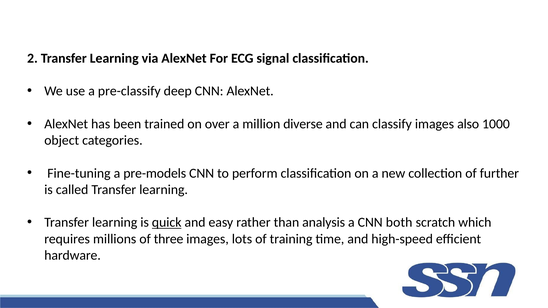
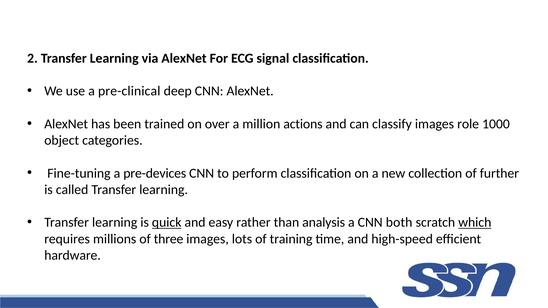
pre-classify: pre-classify -> pre-clinical
diverse: diverse -> actions
also: also -> role
pre-models: pre-models -> pre-devices
which underline: none -> present
